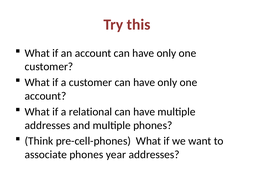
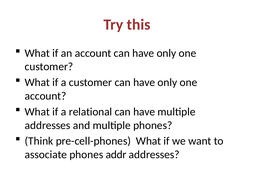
year: year -> addr
